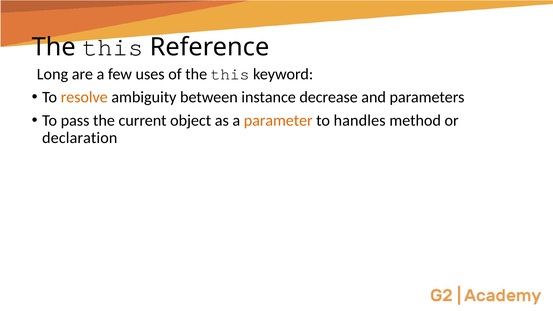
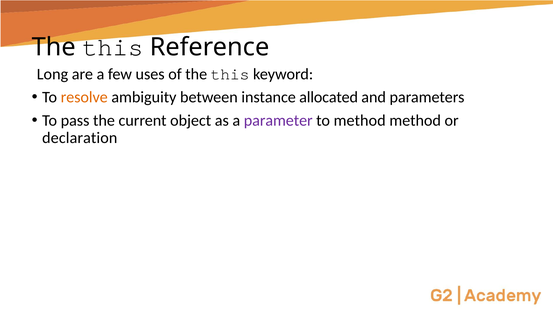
decrease: decrease -> allocated
parameter colour: orange -> purple
to handles: handles -> method
